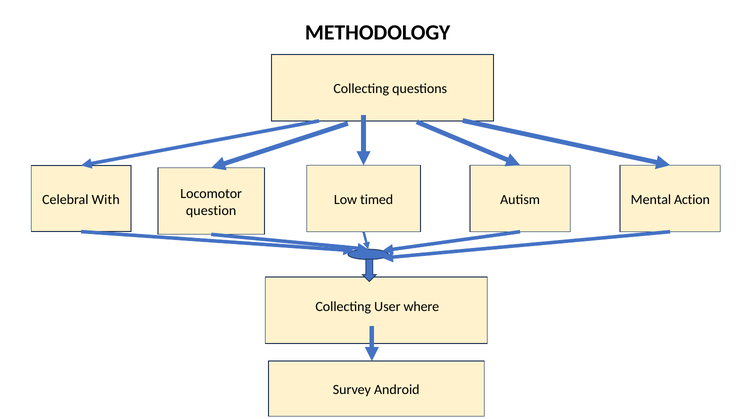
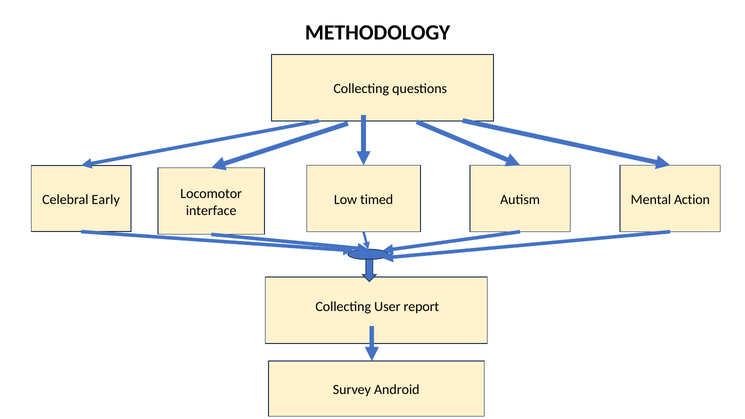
With: With -> Early
question: question -> interface
where: where -> report
